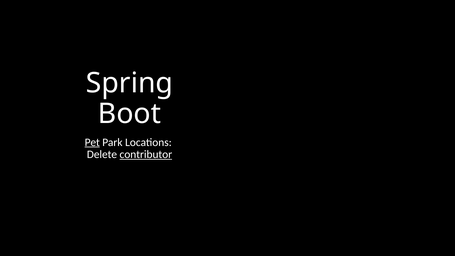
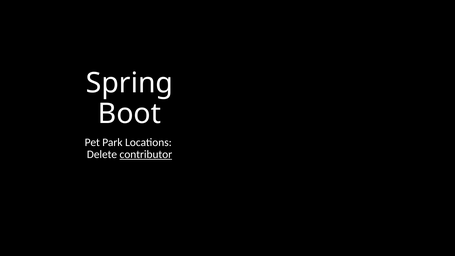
Pet underline: present -> none
